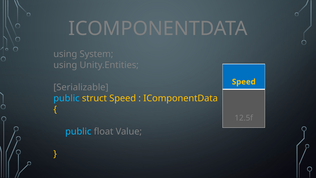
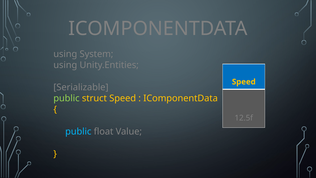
public at (66, 98) colour: light blue -> light green
